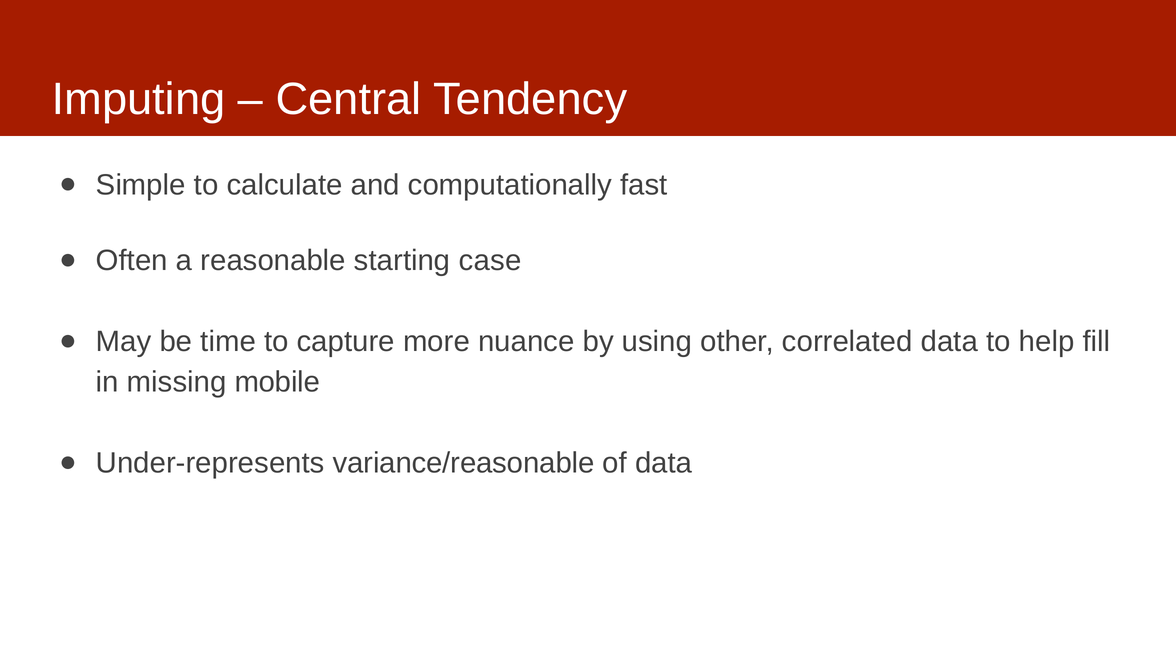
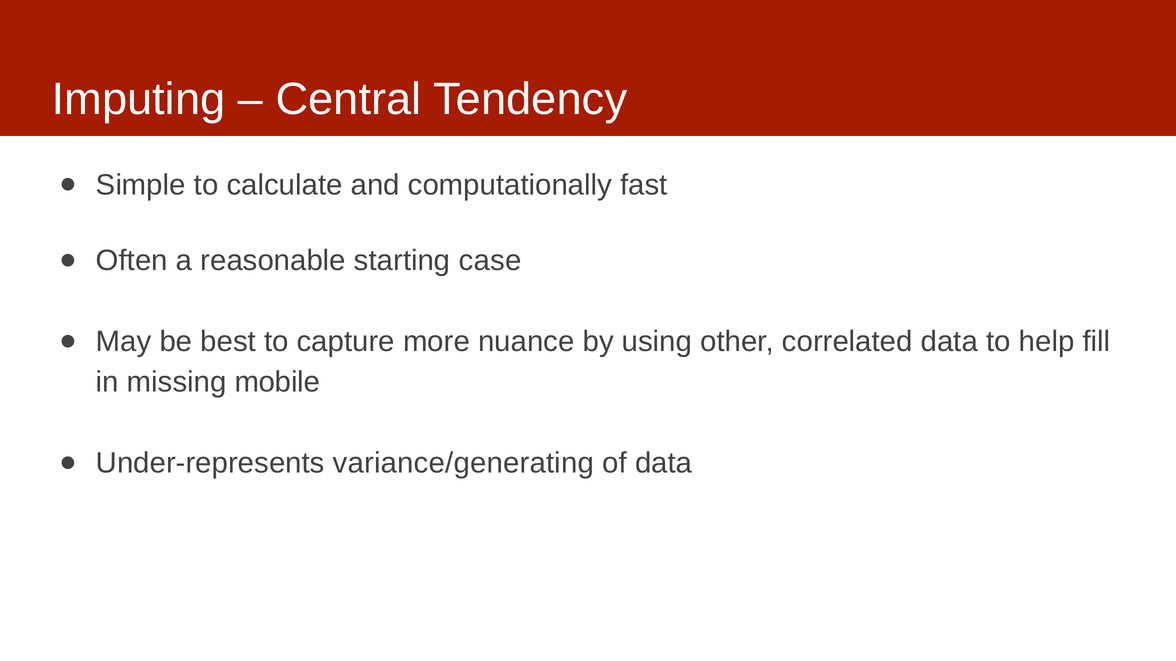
time: time -> best
variance/reasonable: variance/reasonable -> variance/generating
